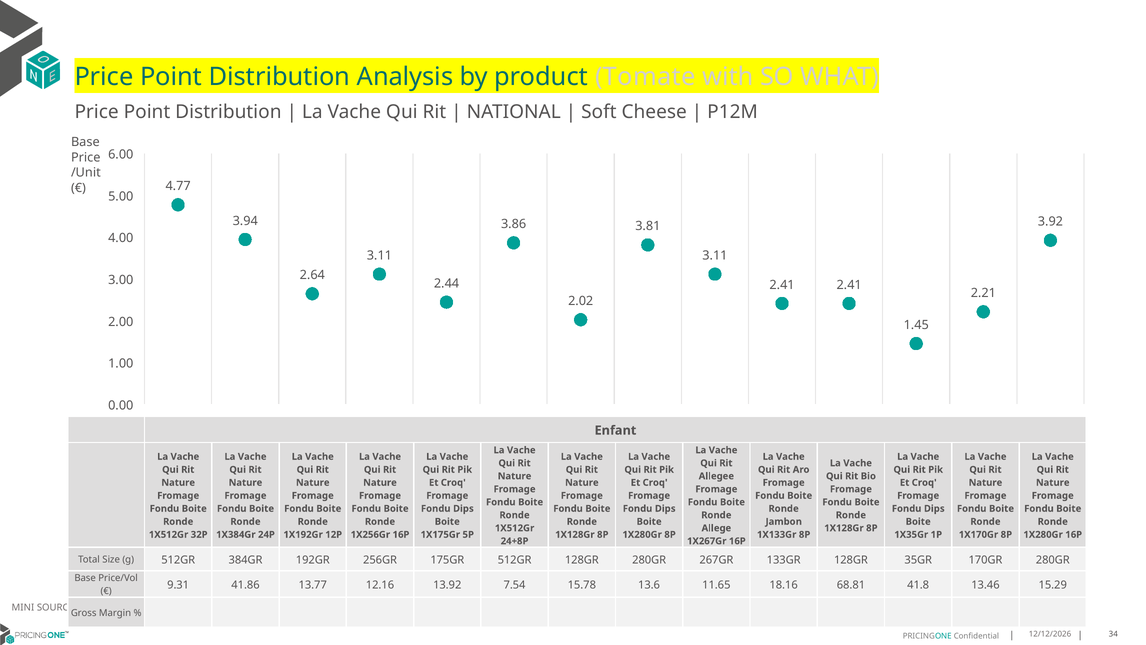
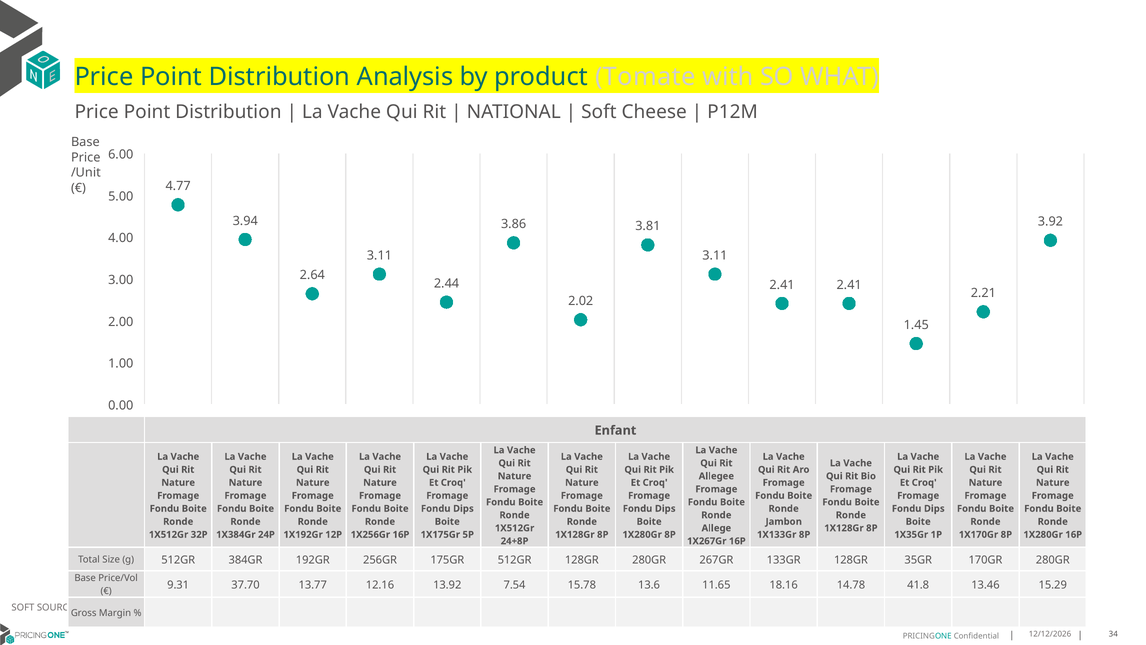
41.86: 41.86 -> 37.70
68.81: 68.81 -> 14.78
MINI at (23, 607): MINI -> SOFT
